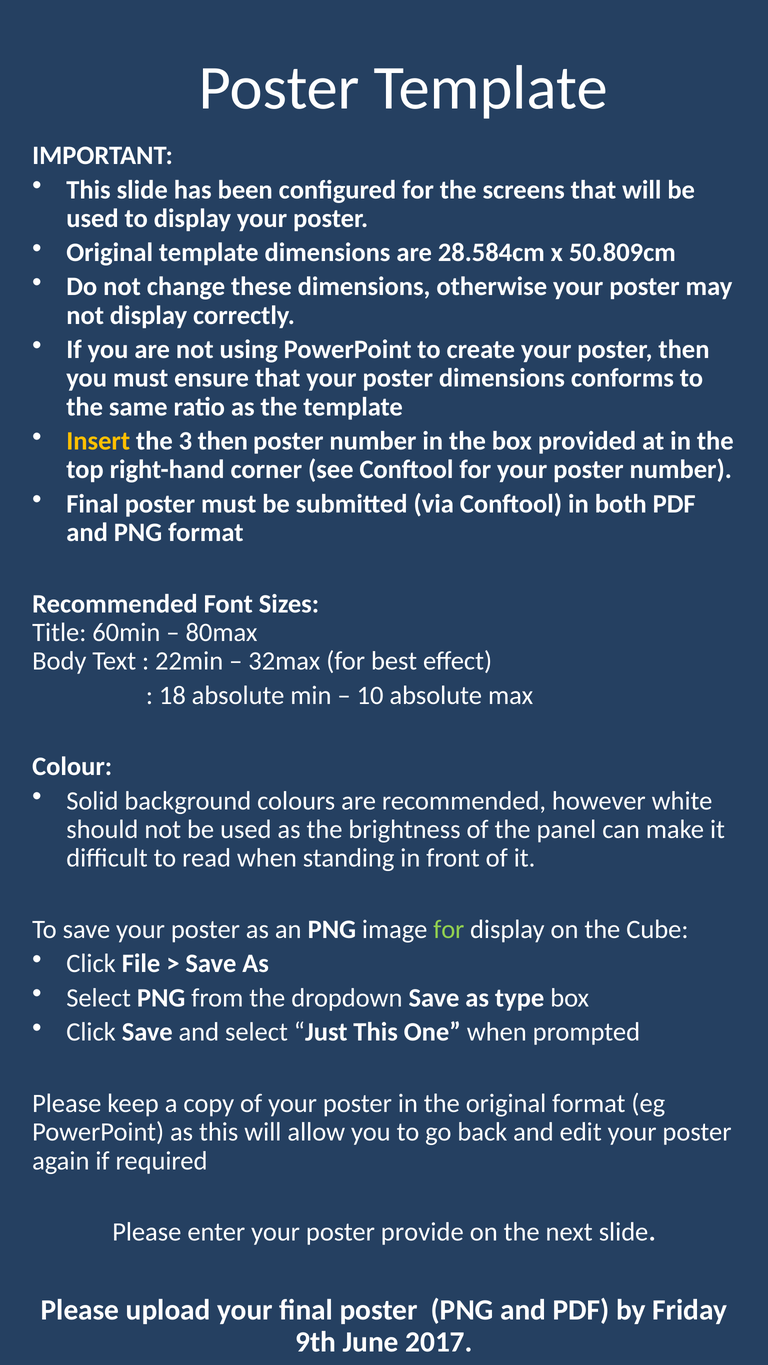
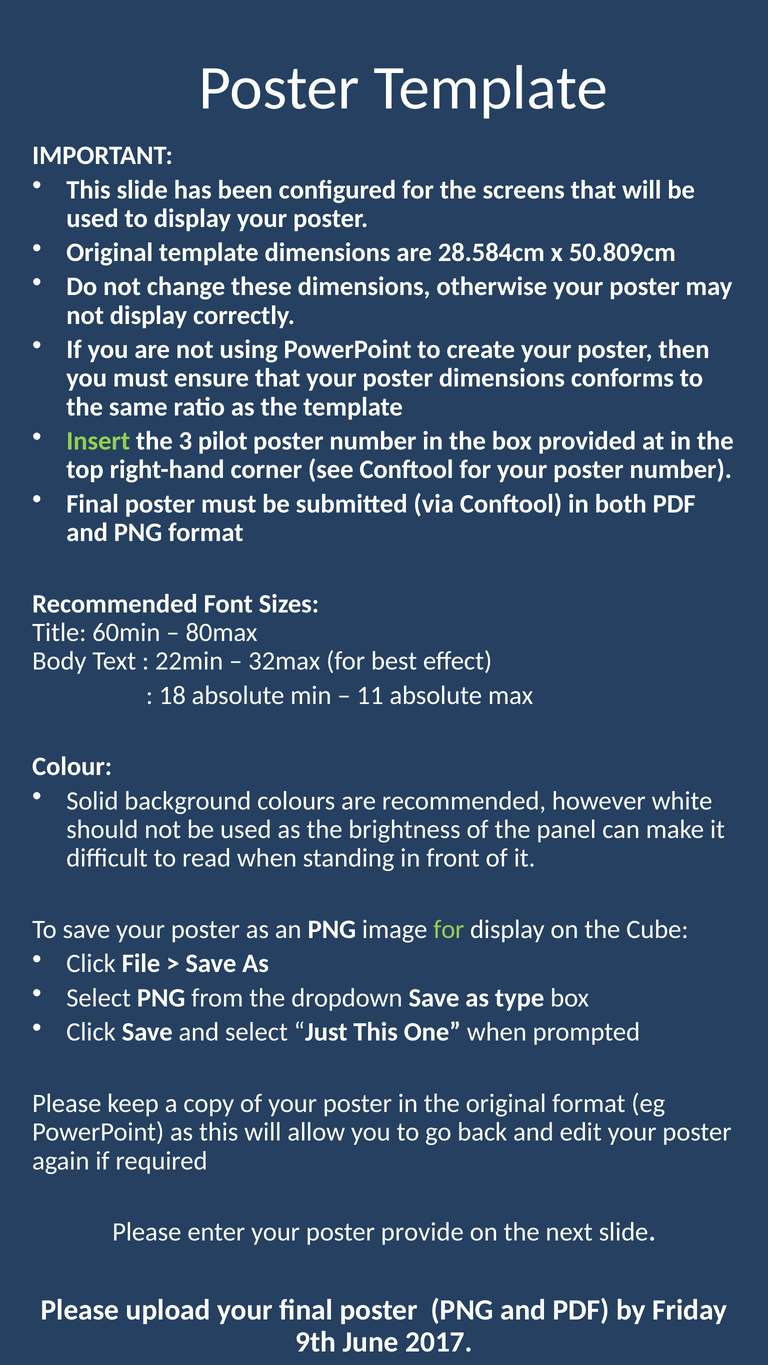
Insert colour: yellow -> light green
3 then: then -> pilot
10: 10 -> 11
